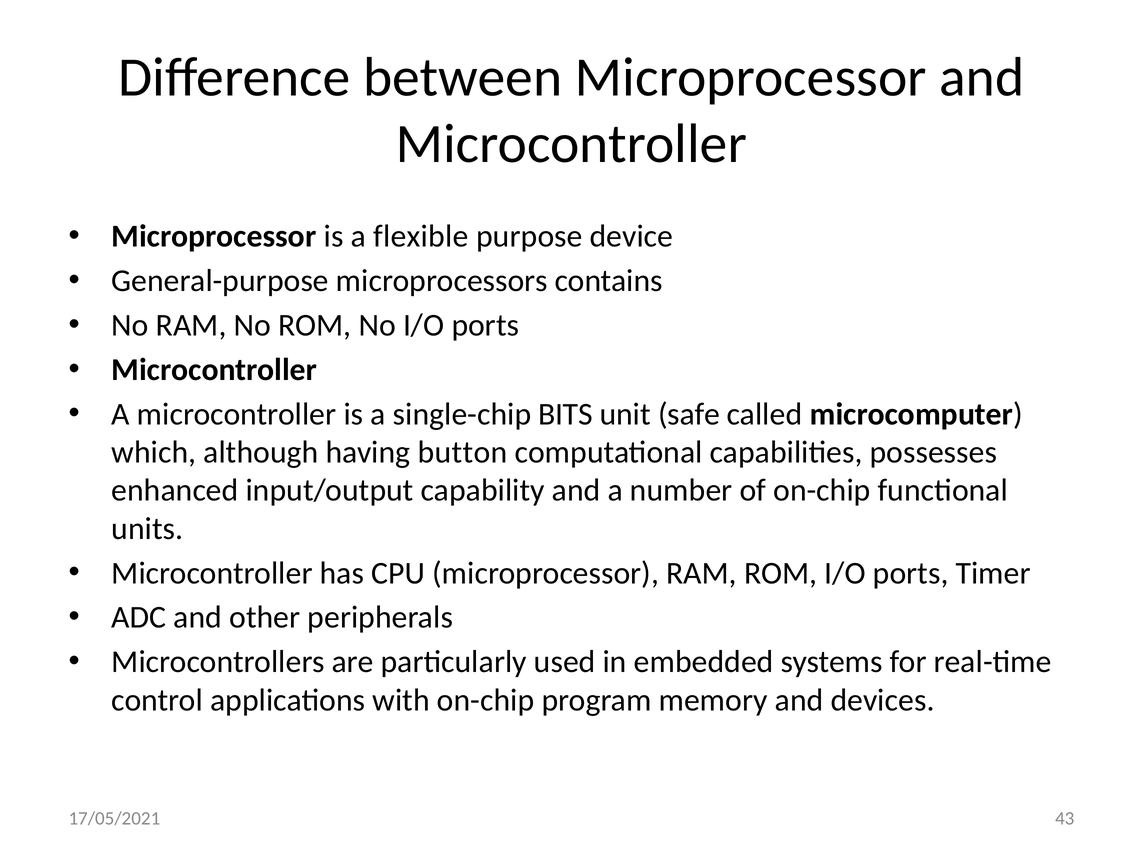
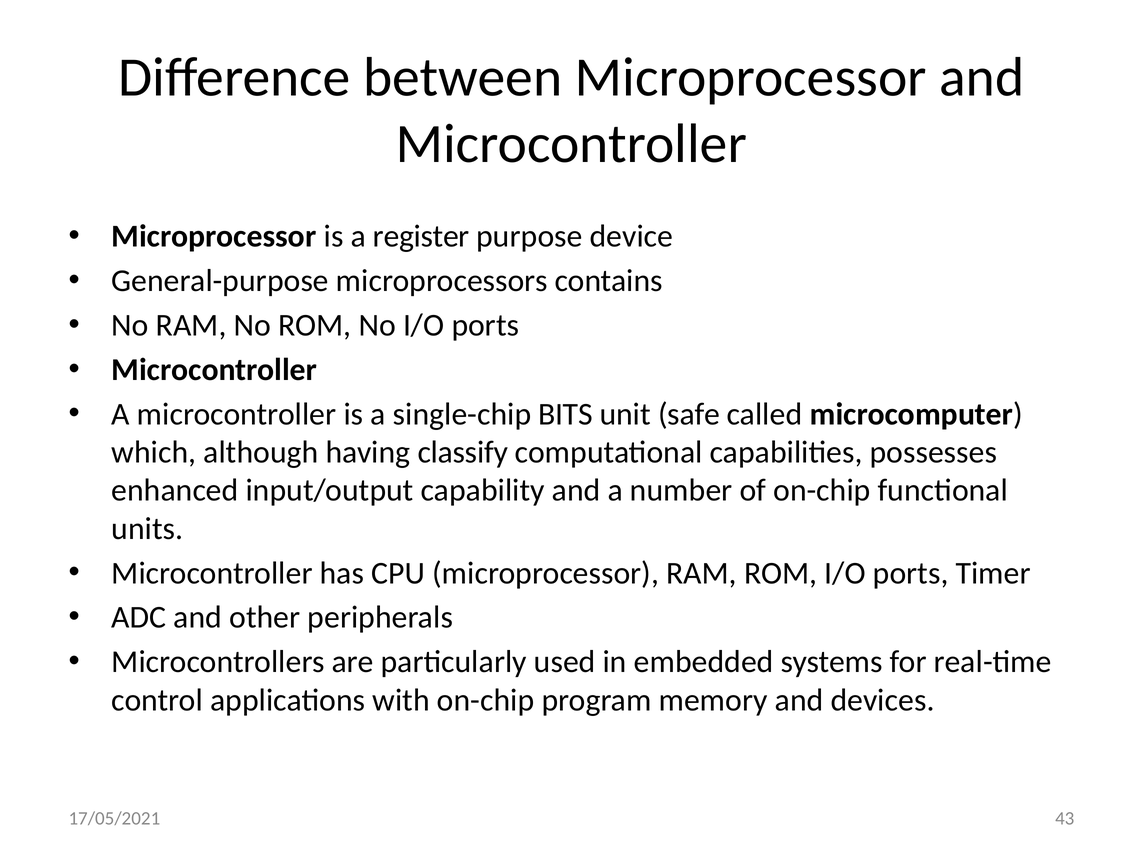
flexible: flexible -> register
button: button -> classify
